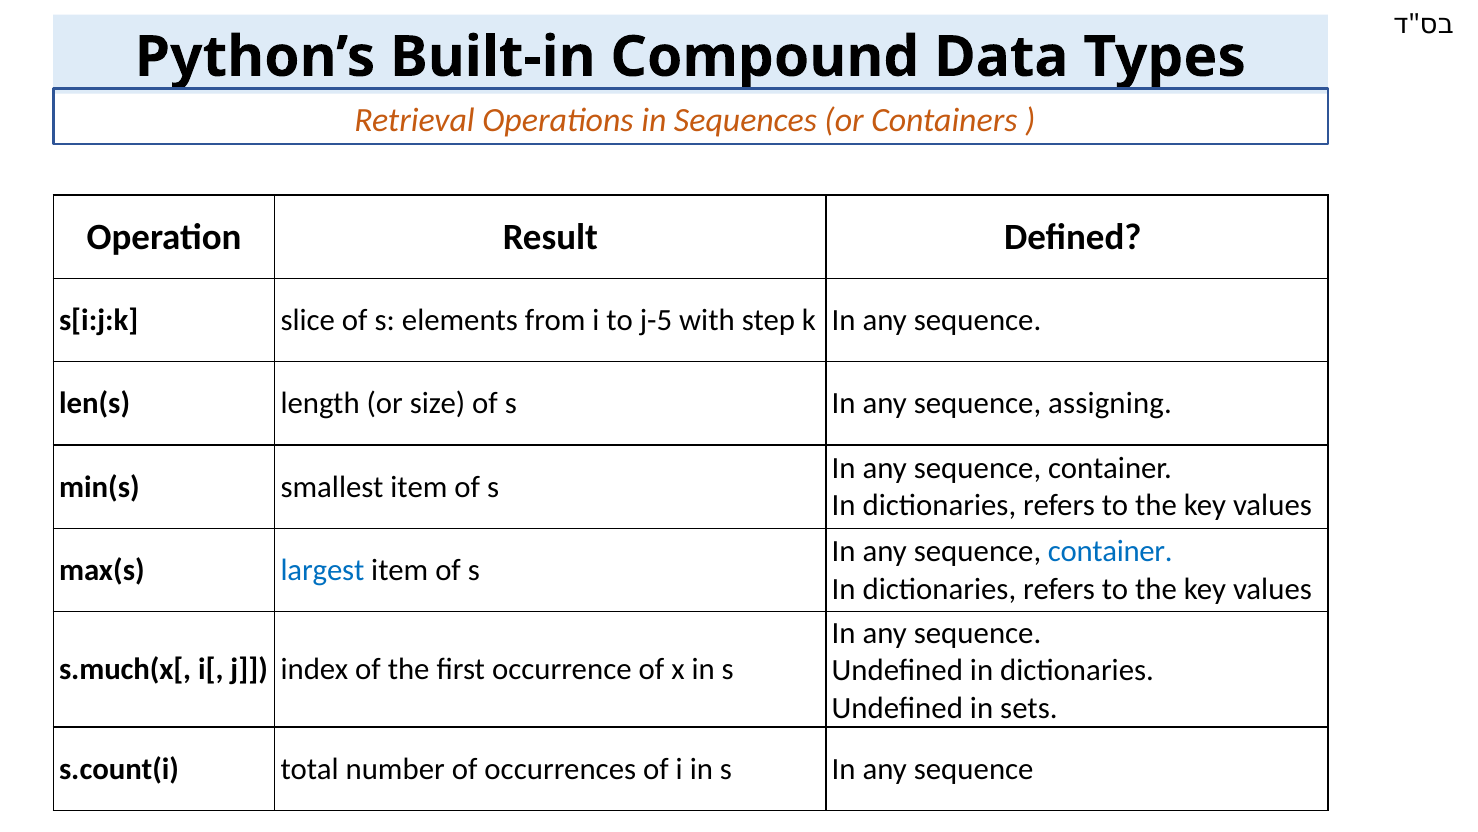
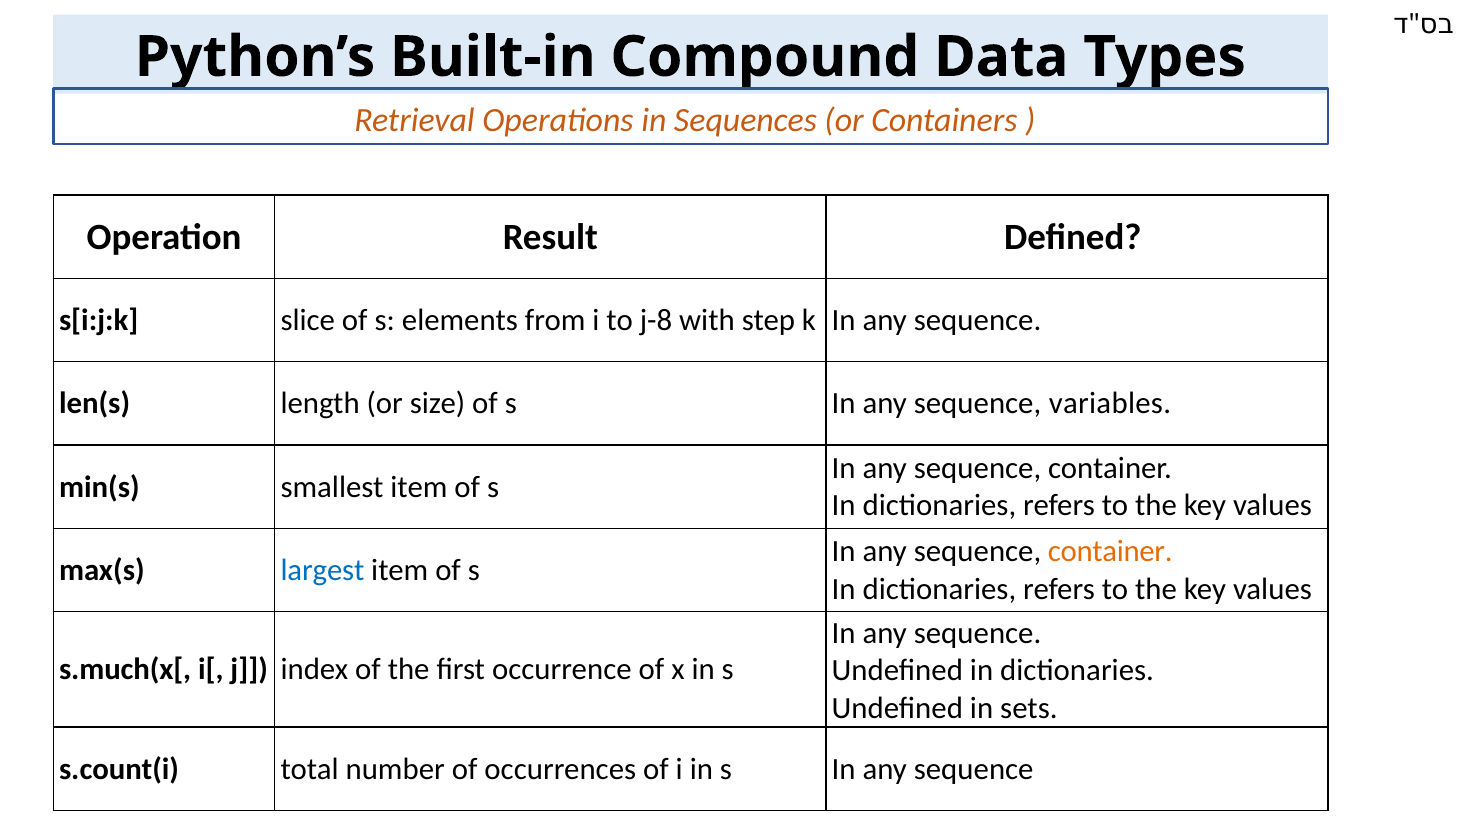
j-5: j-5 -> j-8
assigning: assigning -> variables
container at (1110, 551) colour: blue -> orange
